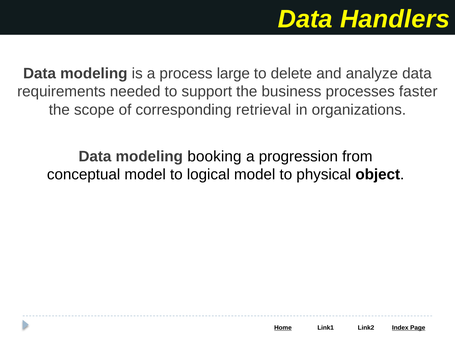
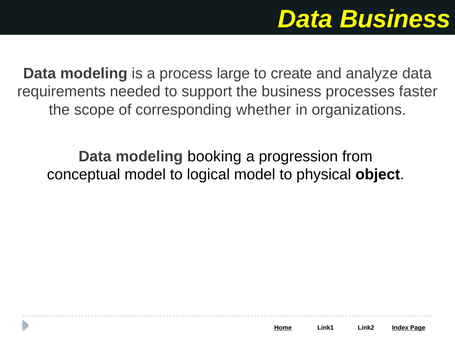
Data Handlers: Handlers -> Business
delete: delete -> create
retrieval: retrieval -> whether
